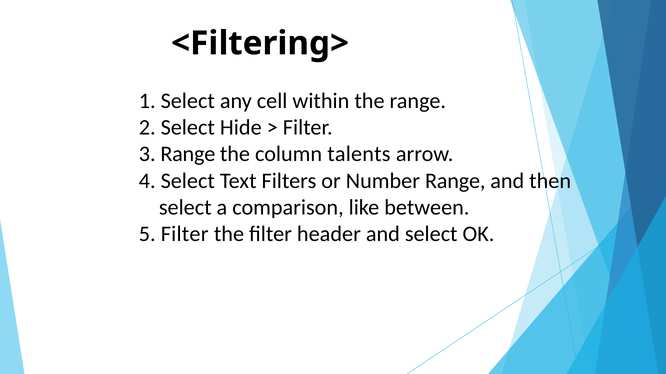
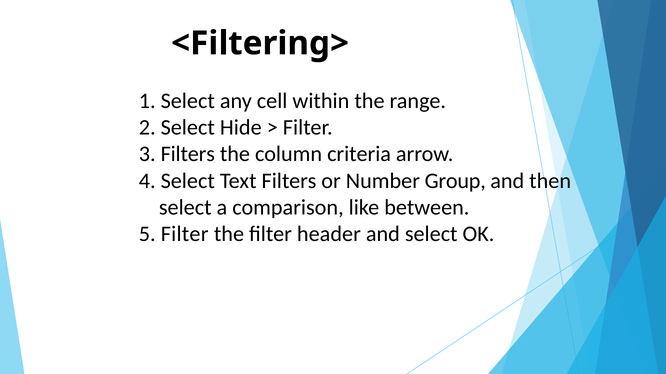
3 Range: Range -> Filters
talents: talents -> criteria
Number Range: Range -> Group
